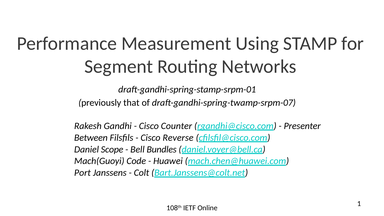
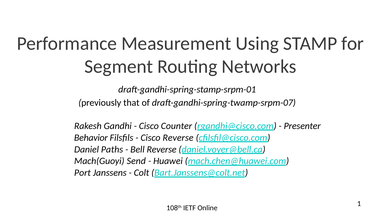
Between: Between -> Behavior
Scope: Scope -> Paths
Bell Bundles: Bundles -> Reverse
Code: Code -> Send
